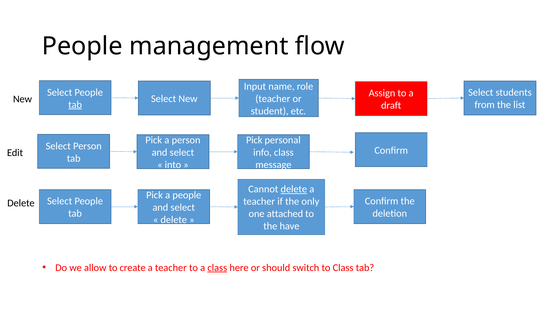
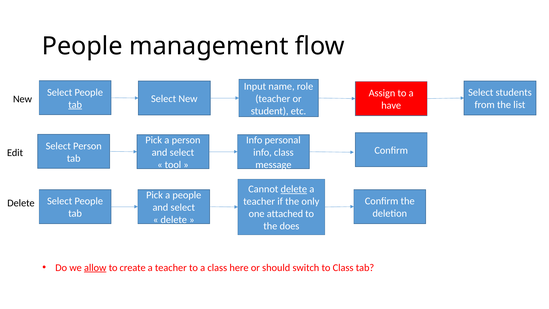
draft: draft -> have
Pick at (254, 140): Pick -> Info
into: into -> tool
have: have -> does
allow underline: none -> present
class at (217, 267) underline: present -> none
